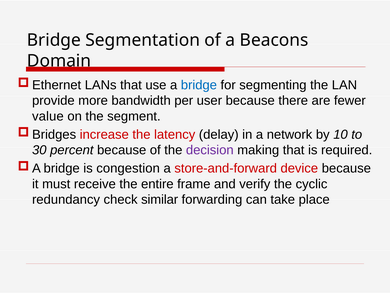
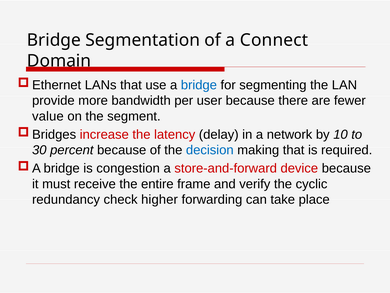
Beacons: Beacons -> Connect
decision colour: purple -> blue
similar: similar -> higher
